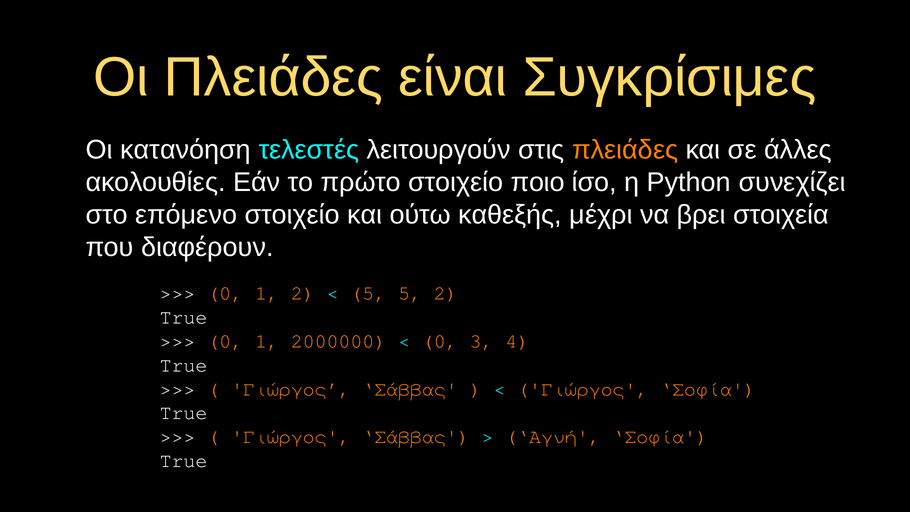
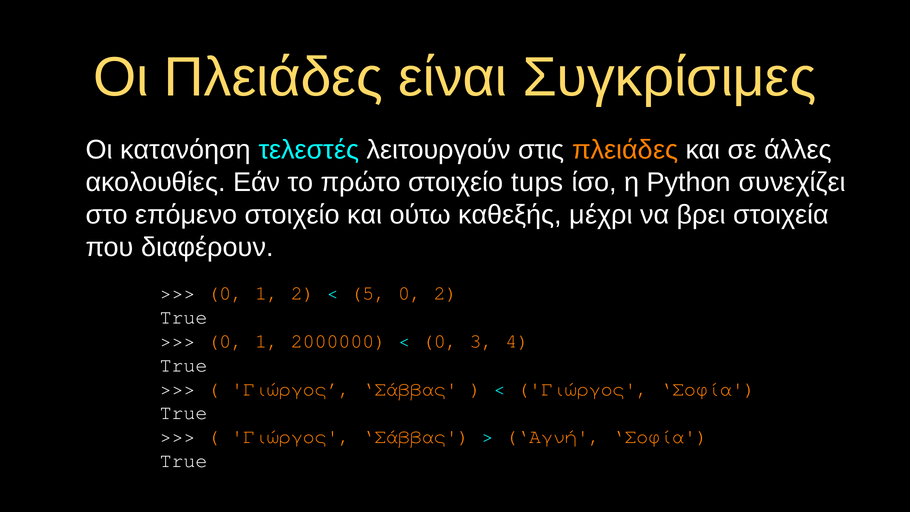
ποιο: ποιο -> tups
5 5: 5 -> 0
